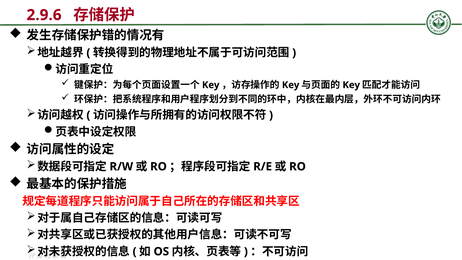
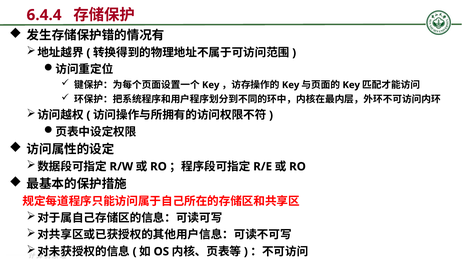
2.9.6: 2.9.6 -> 6.4.4
